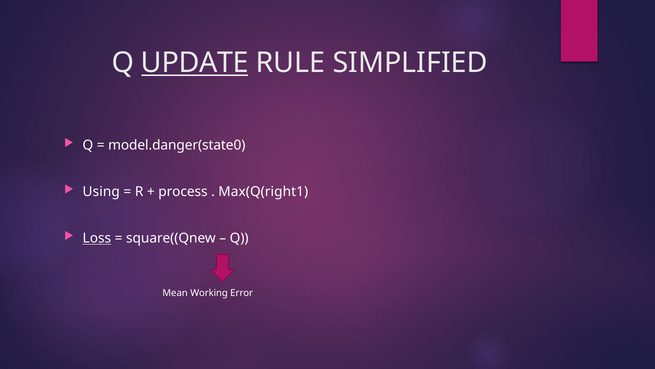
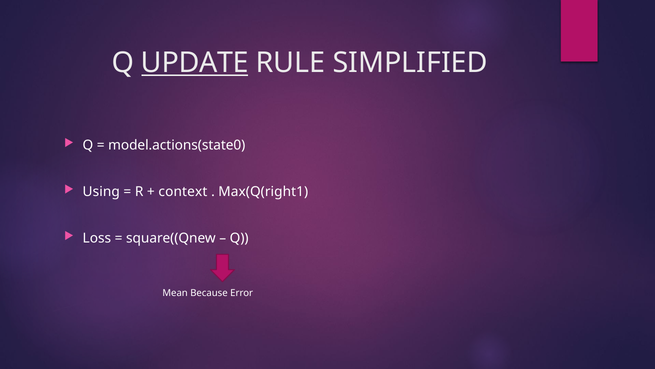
model.danger(state0: model.danger(state0 -> model.actions(state0
process: process -> context
Loss underline: present -> none
Working: Working -> Because
